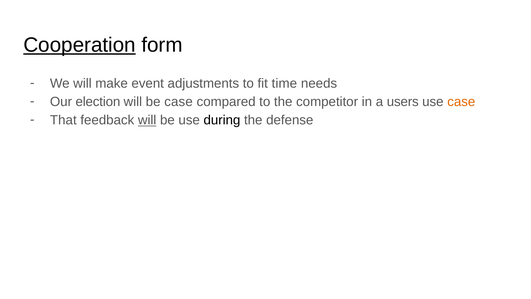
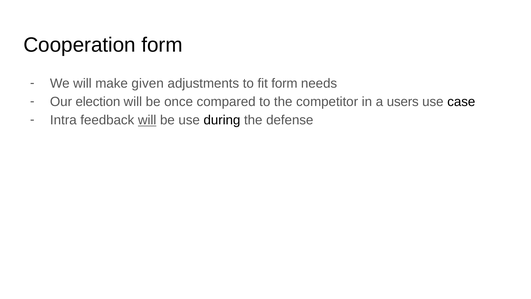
Cooperation underline: present -> none
event: event -> given
fit time: time -> form
be case: case -> once
case at (461, 102) colour: orange -> black
That: That -> Intra
